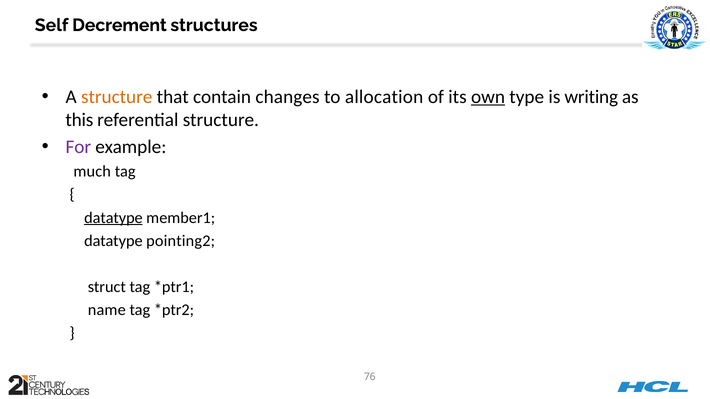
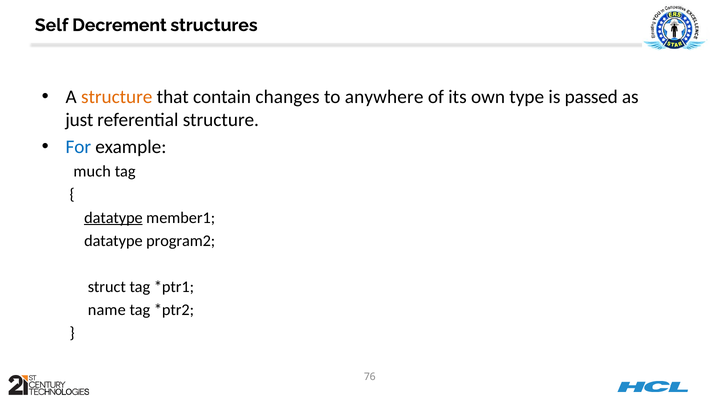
allocation: allocation -> anywhere
own underline: present -> none
writing: writing -> passed
this: this -> just
For colour: purple -> blue
pointing2: pointing2 -> program2
